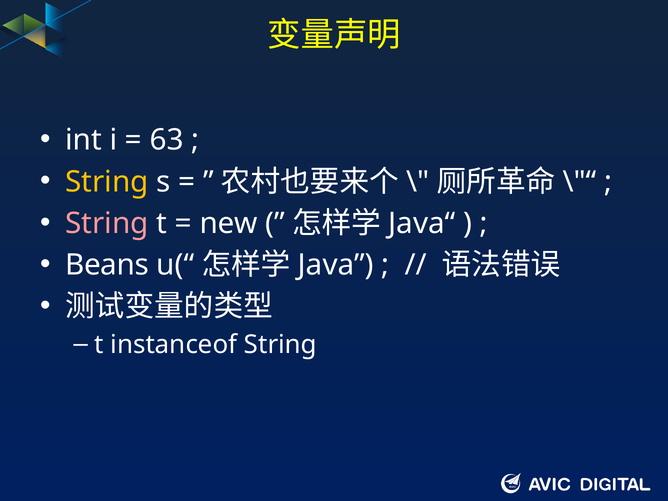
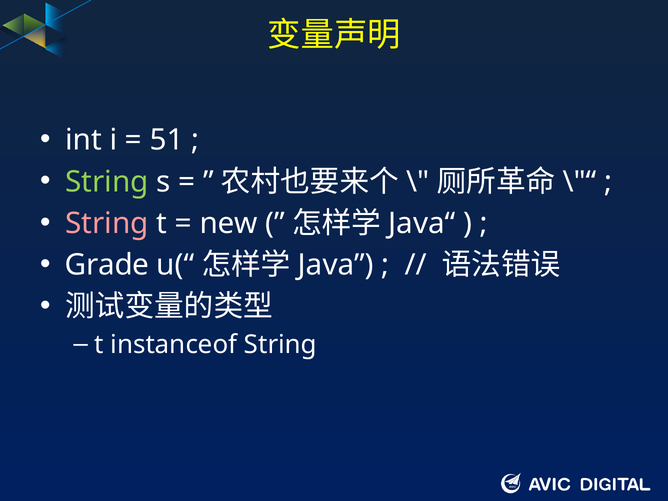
63: 63 -> 51
String at (107, 182) colour: yellow -> light green
Beans: Beans -> Grade
